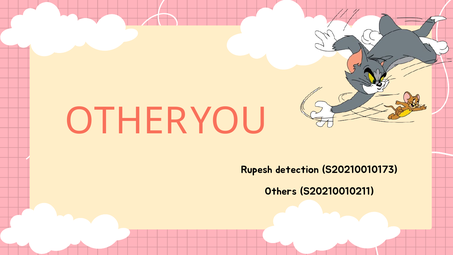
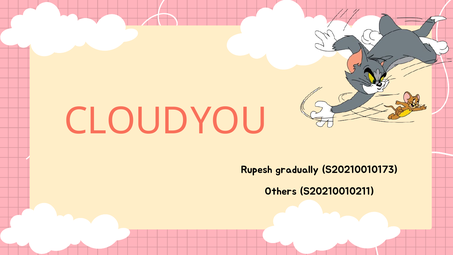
OTHER: OTHER -> CLOUD
detection: detection -> gradually
